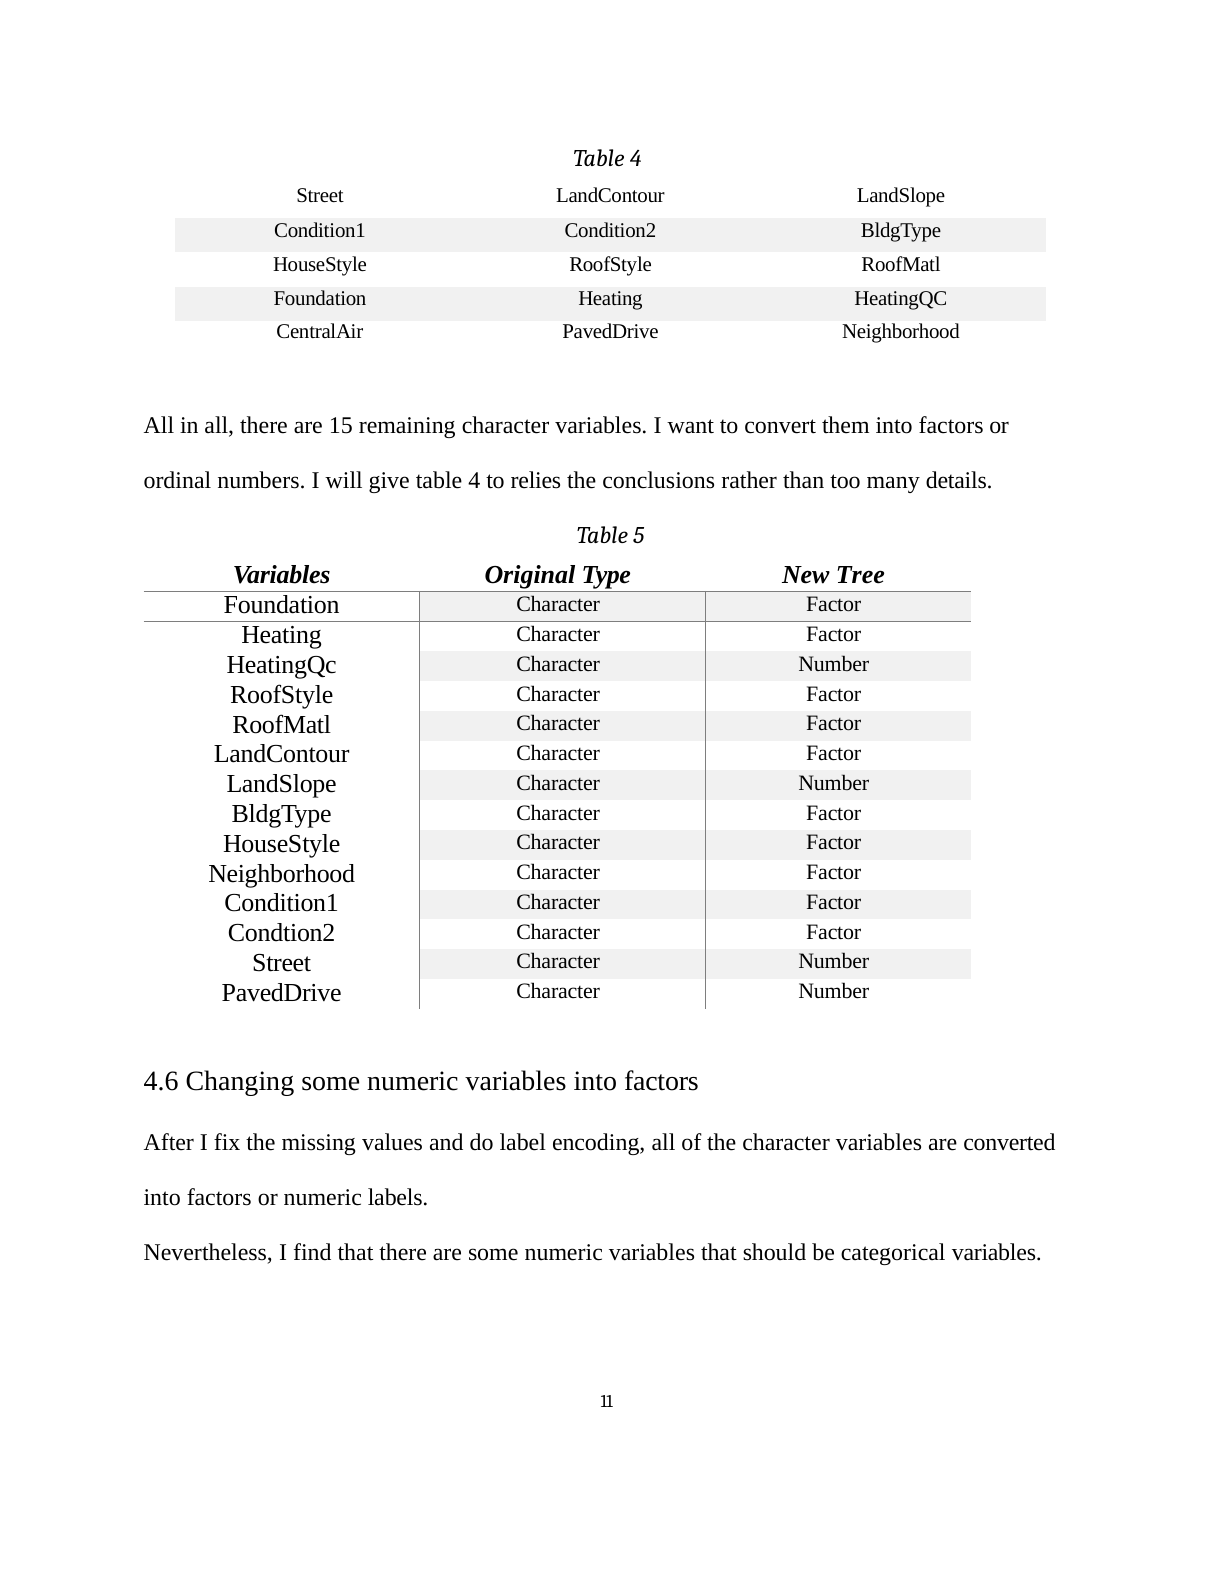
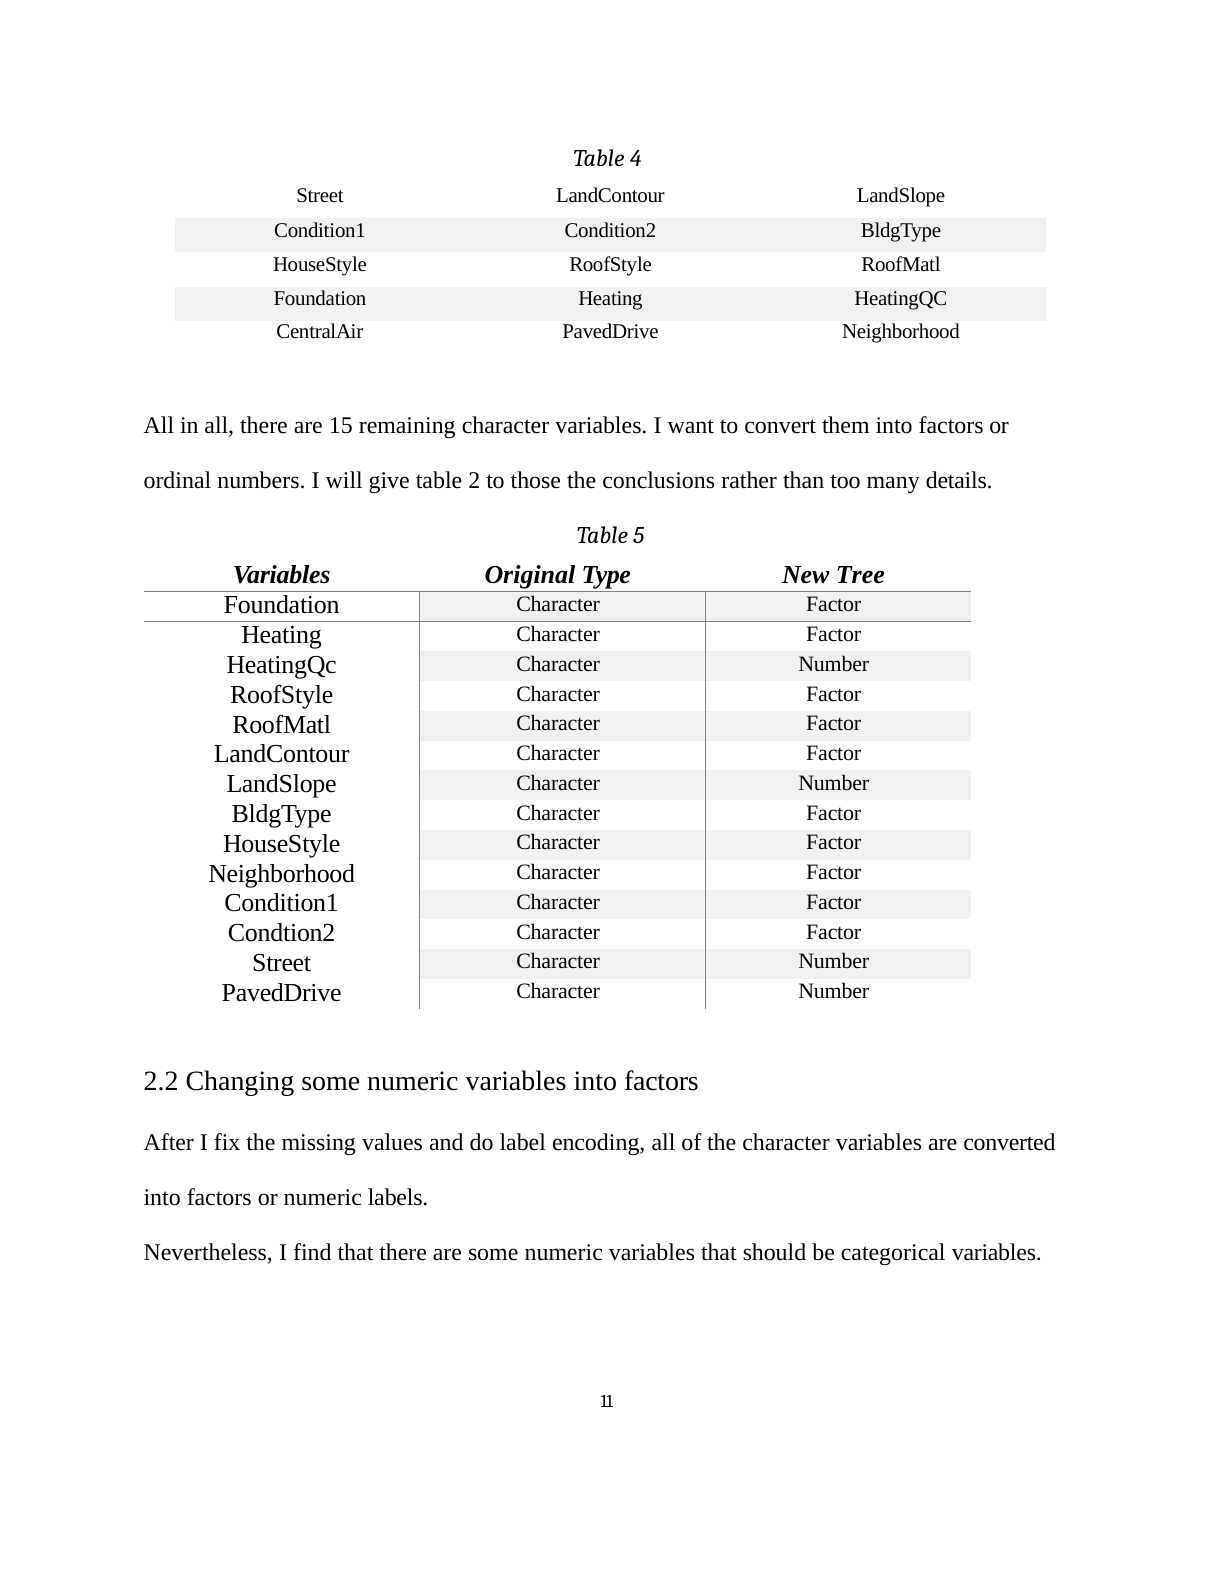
give table 4: 4 -> 2
relies: relies -> those
4.6: 4.6 -> 2.2
